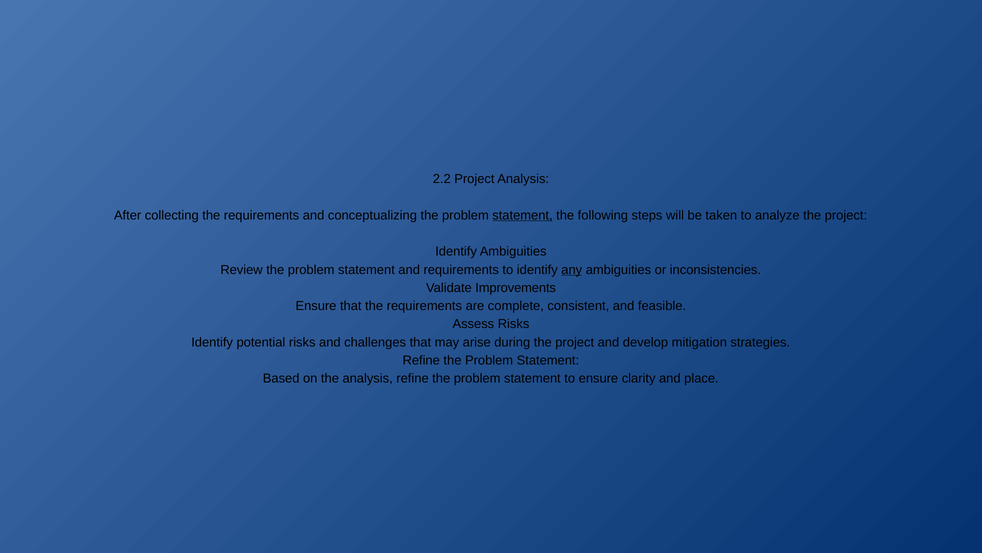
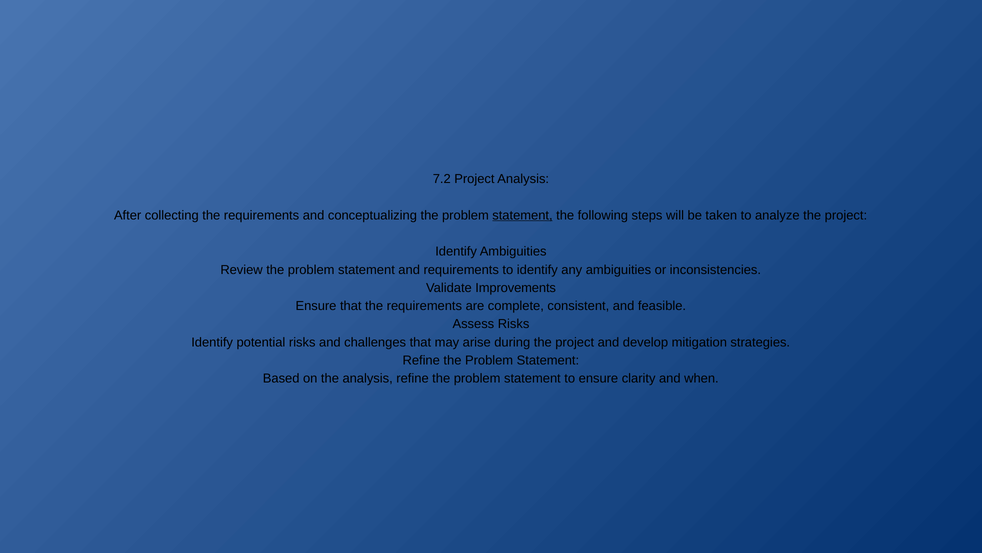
2.2: 2.2 -> 7.2
any underline: present -> none
place: place -> when
